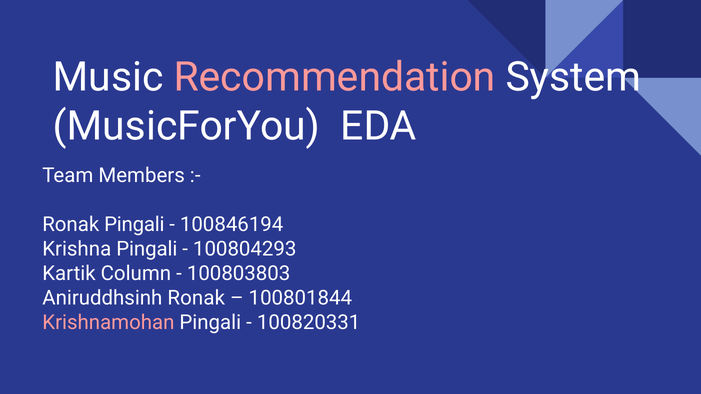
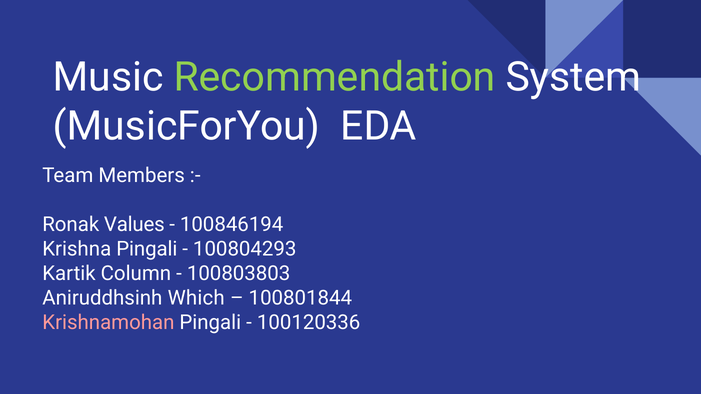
Recommendation colour: pink -> light green
Ronak Pingali: Pingali -> Values
Aniruddhsinh Ronak: Ronak -> Which
100820331: 100820331 -> 100120336
